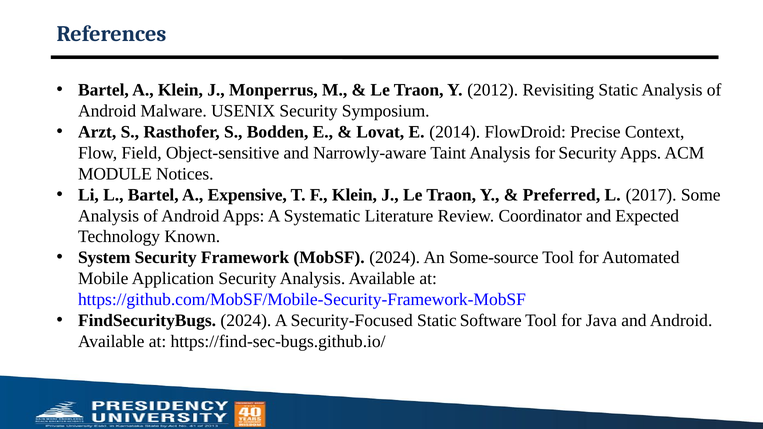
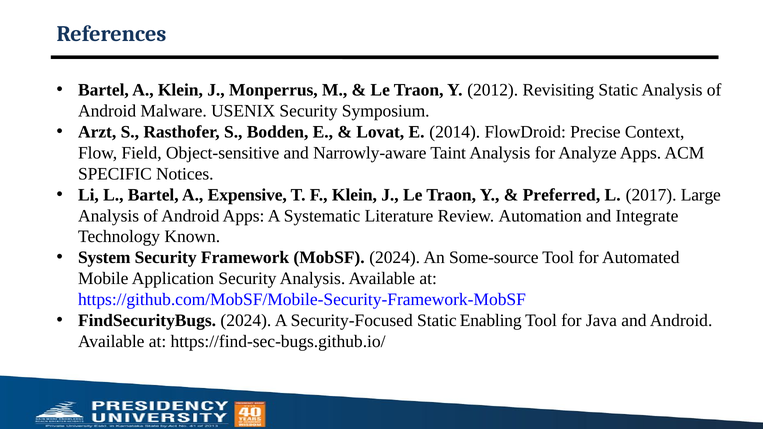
for Security: Security -> Analyze
MODULE: MODULE -> SPECIFIC
Some: Some -> Large
Coordinator: Coordinator -> Automation
Expected: Expected -> Integrate
Software: Software -> Enabling
